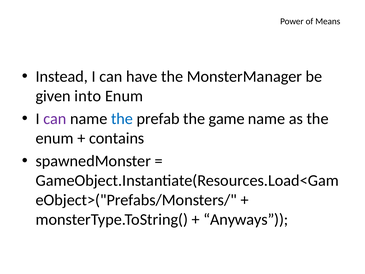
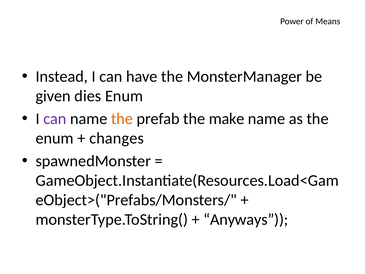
into: into -> dies
the at (122, 119) colour: blue -> orange
game: game -> make
contains: contains -> changes
